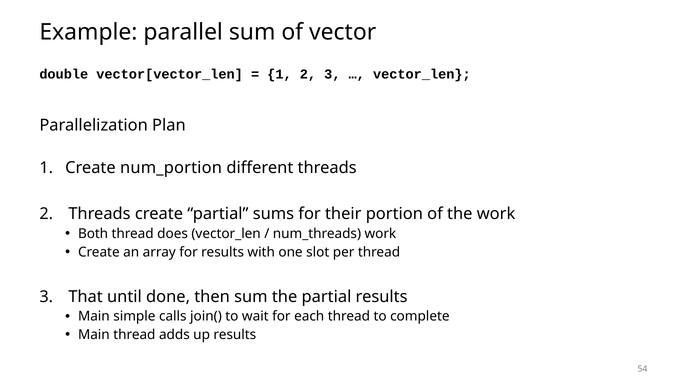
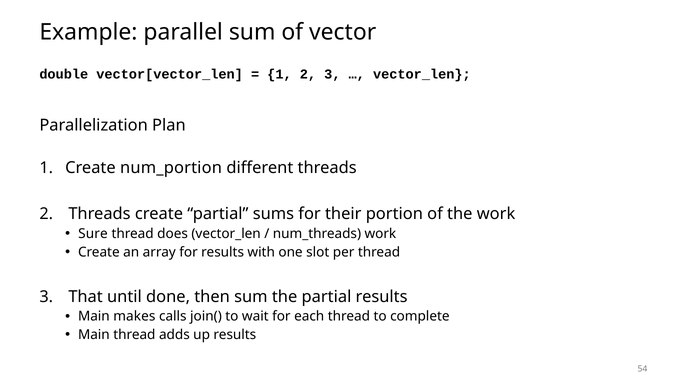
Both: Both -> Sure
simple: simple -> makes
